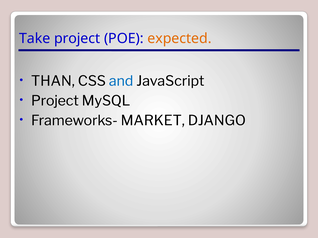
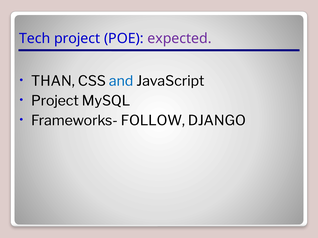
Take: Take -> Tech
expected colour: orange -> purple
MARKET: MARKET -> FOLLOW
